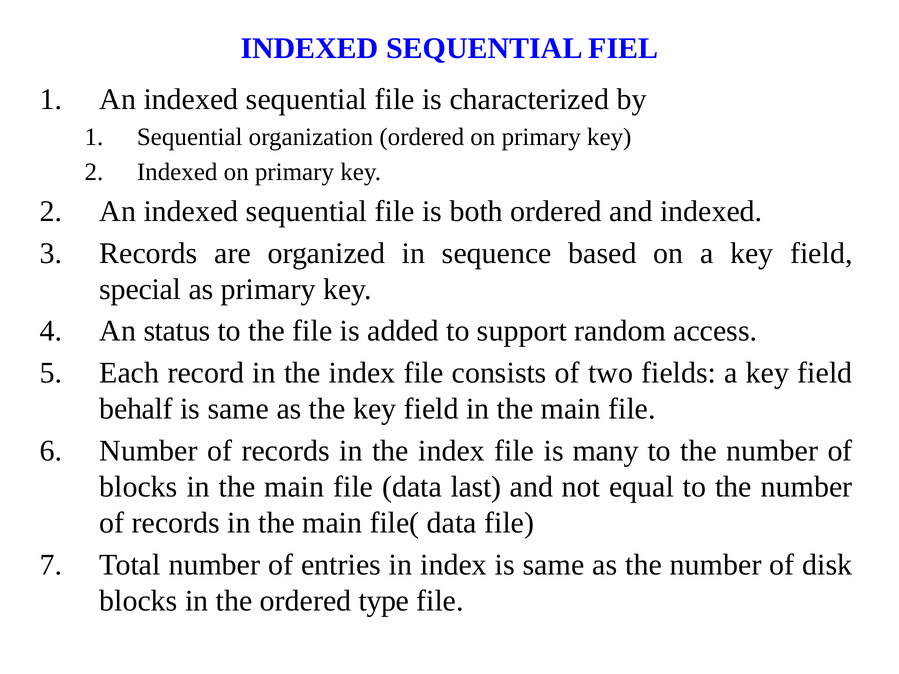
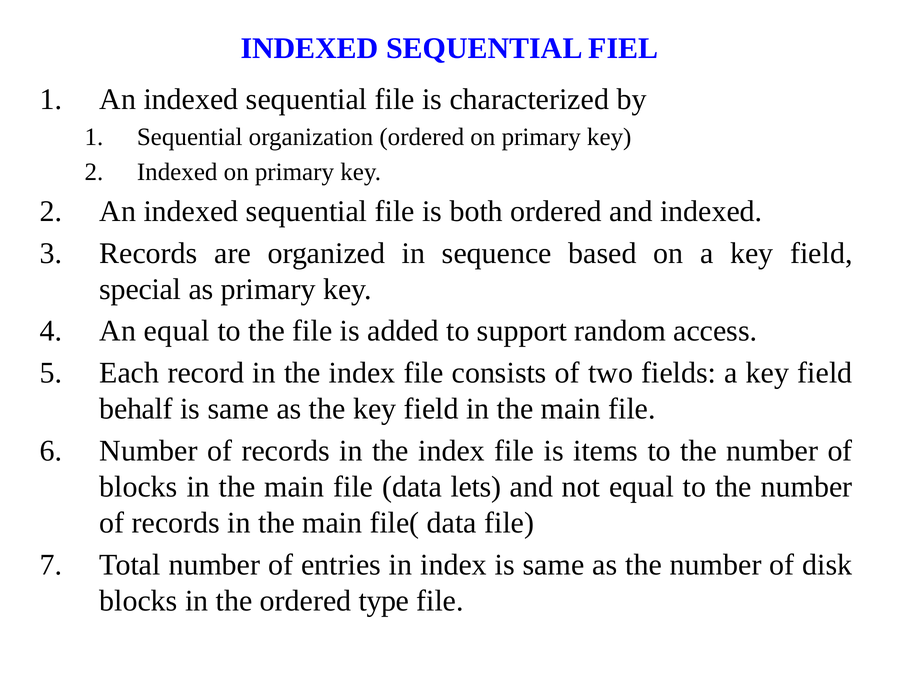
An status: status -> equal
many: many -> items
last: last -> lets
